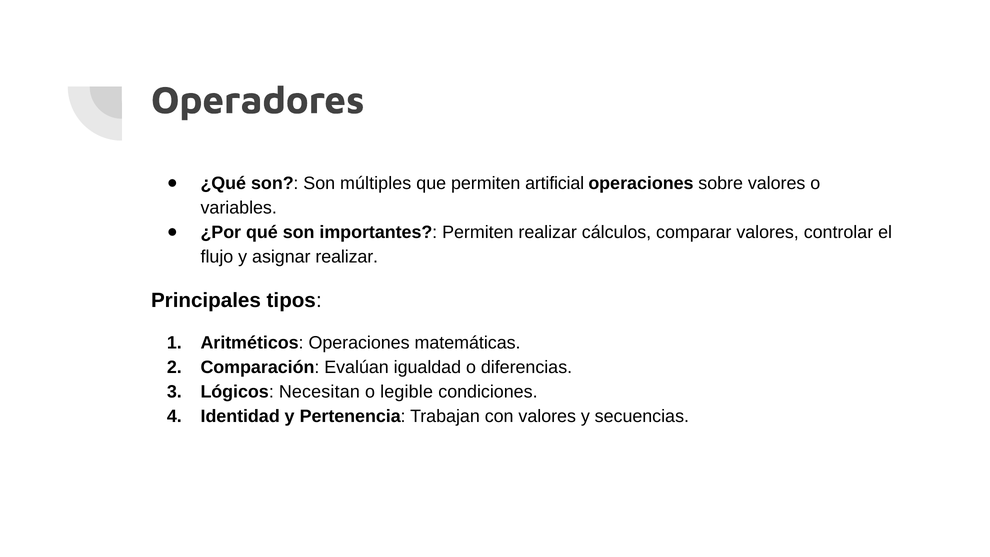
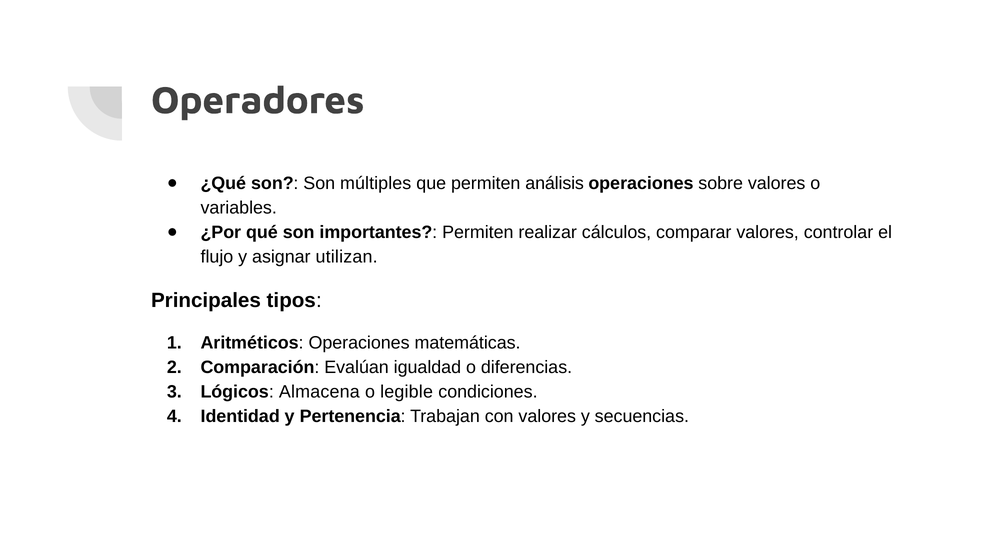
artificial: artificial -> análisis
asignar realizar: realizar -> utilizan
Necesitan: Necesitan -> Almacena
